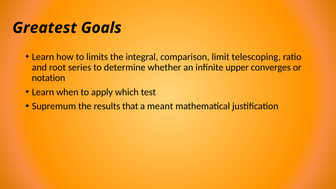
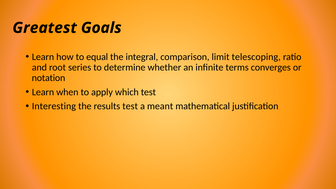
limits: limits -> equal
upper: upper -> terms
Supremum: Supremum -> Interesting
results that: that -> test
